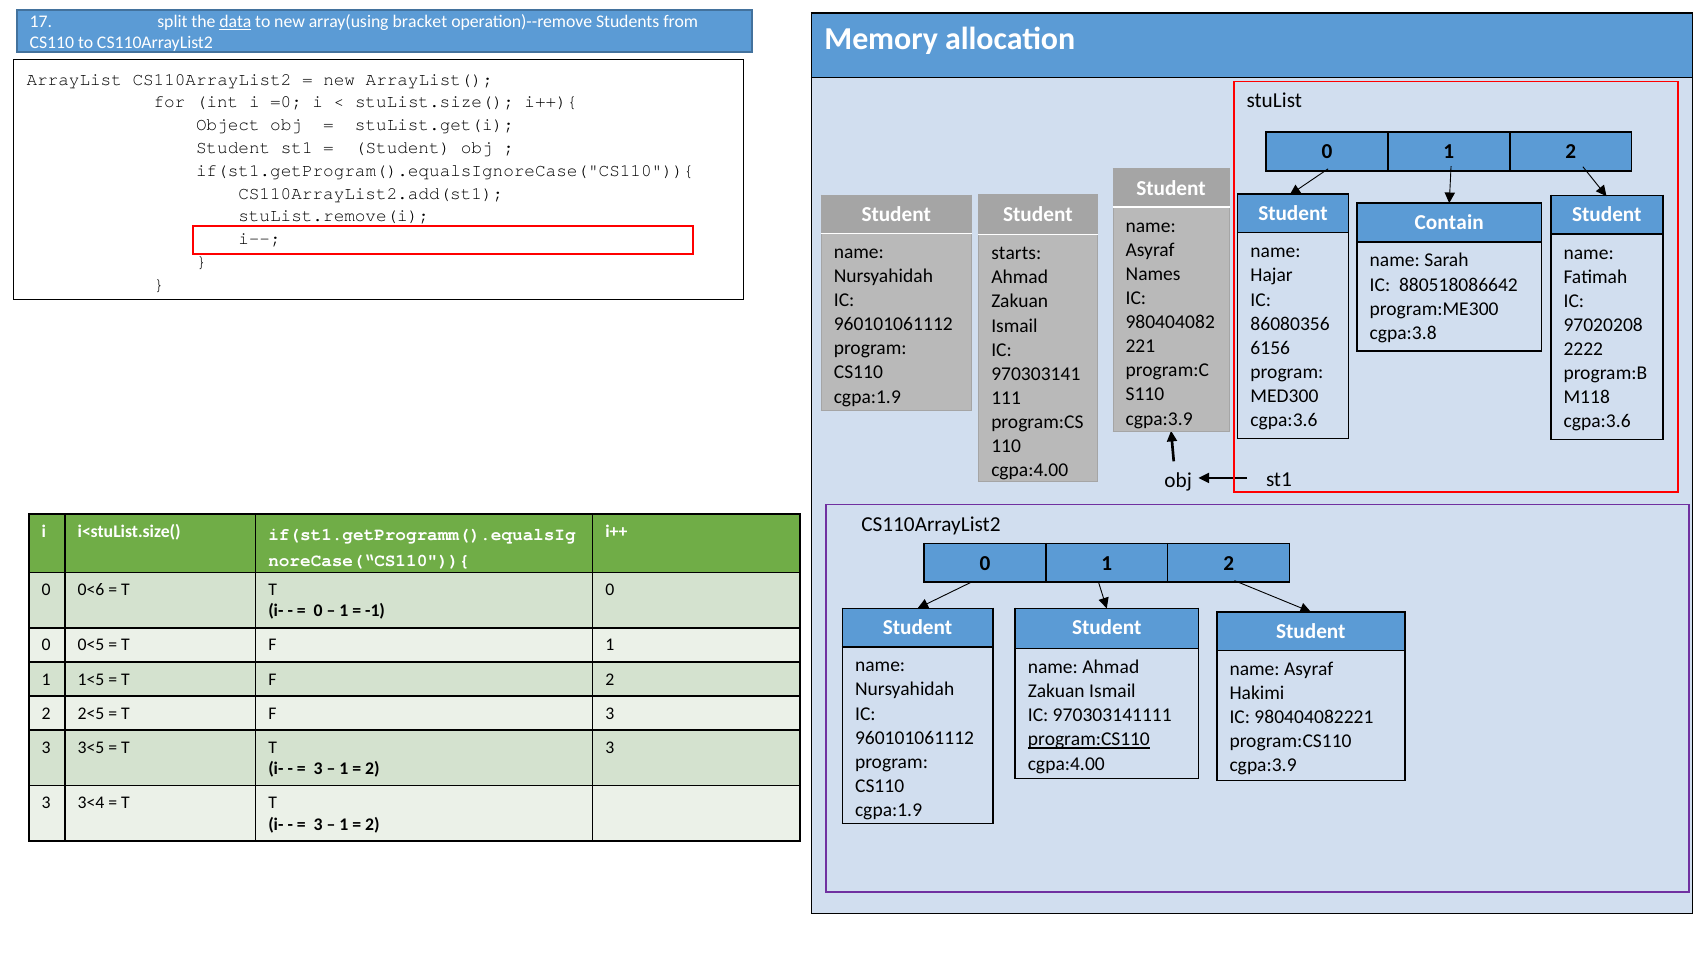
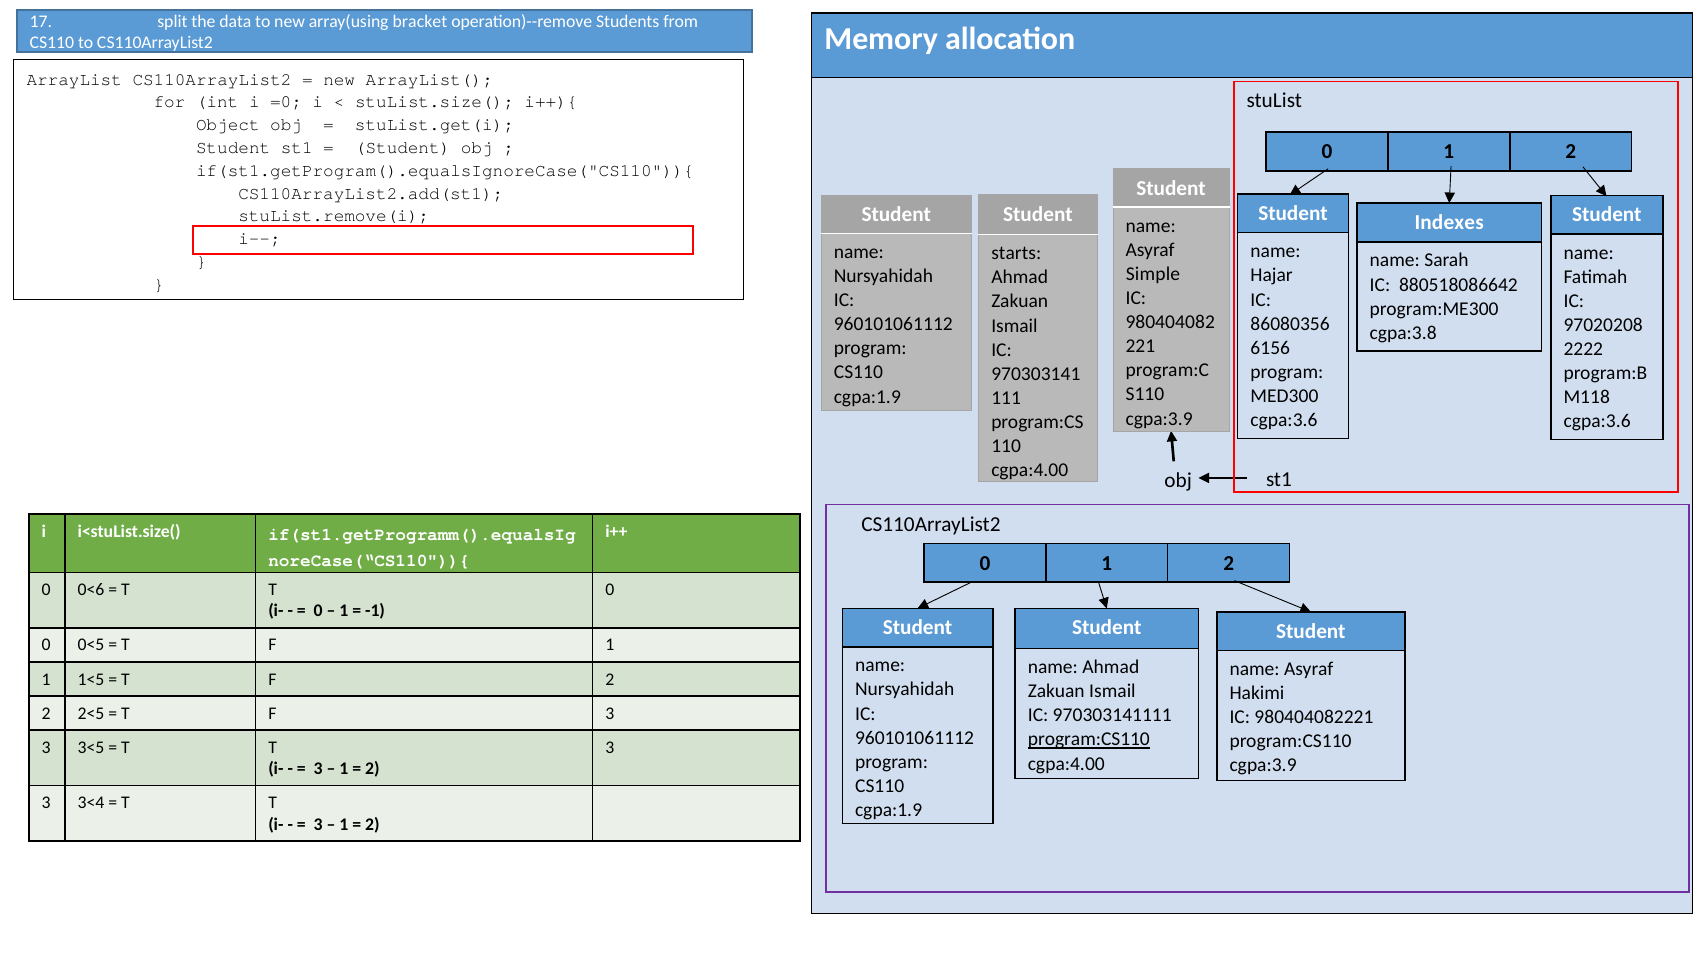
data underline: present -> none
Contain: Contain -> Indexes
Names: Names -> Simple
